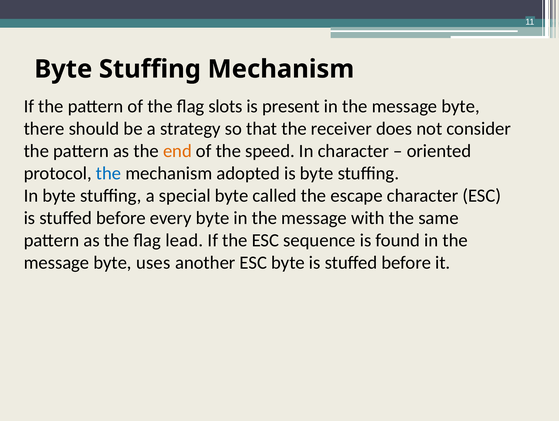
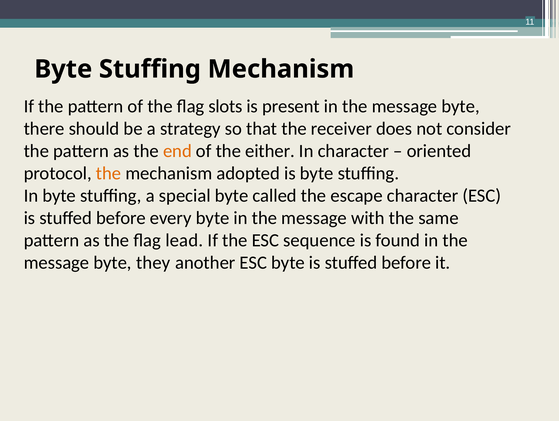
speed: speed -> either
the at (109, 173) colour: blue -> orange
uses: uses -> they
